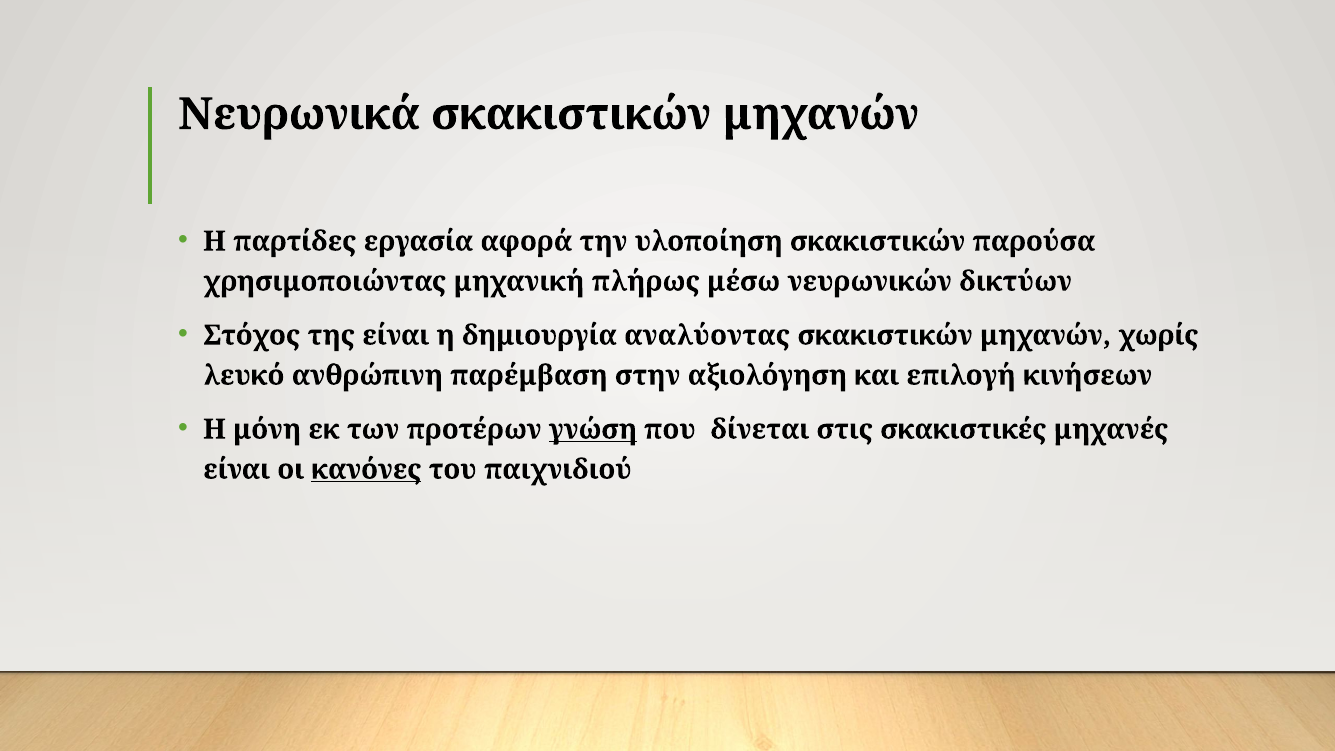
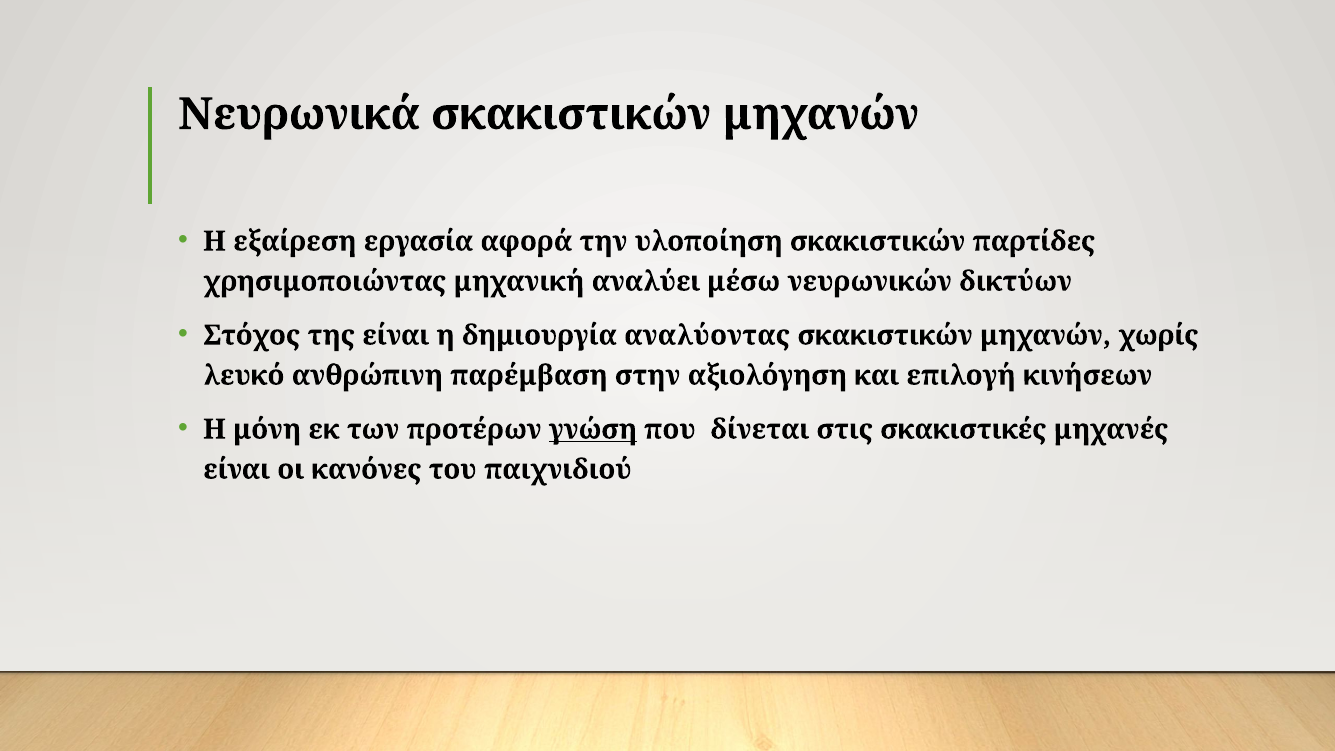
παρτίδες: παρτίδες -> εξαίρεση
παρούσα: παρούσα -> παρτίδες
πλήρως: πλήρως -> αναλύει
κανόνες underline: present -> none
